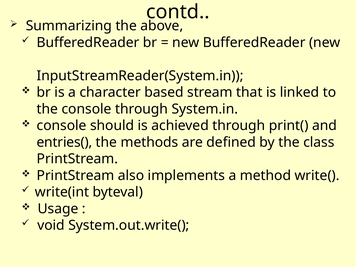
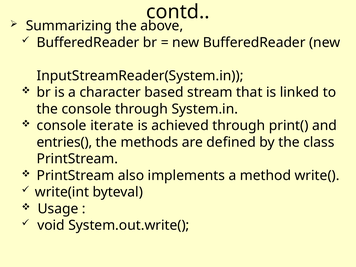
should: should -> iterate
